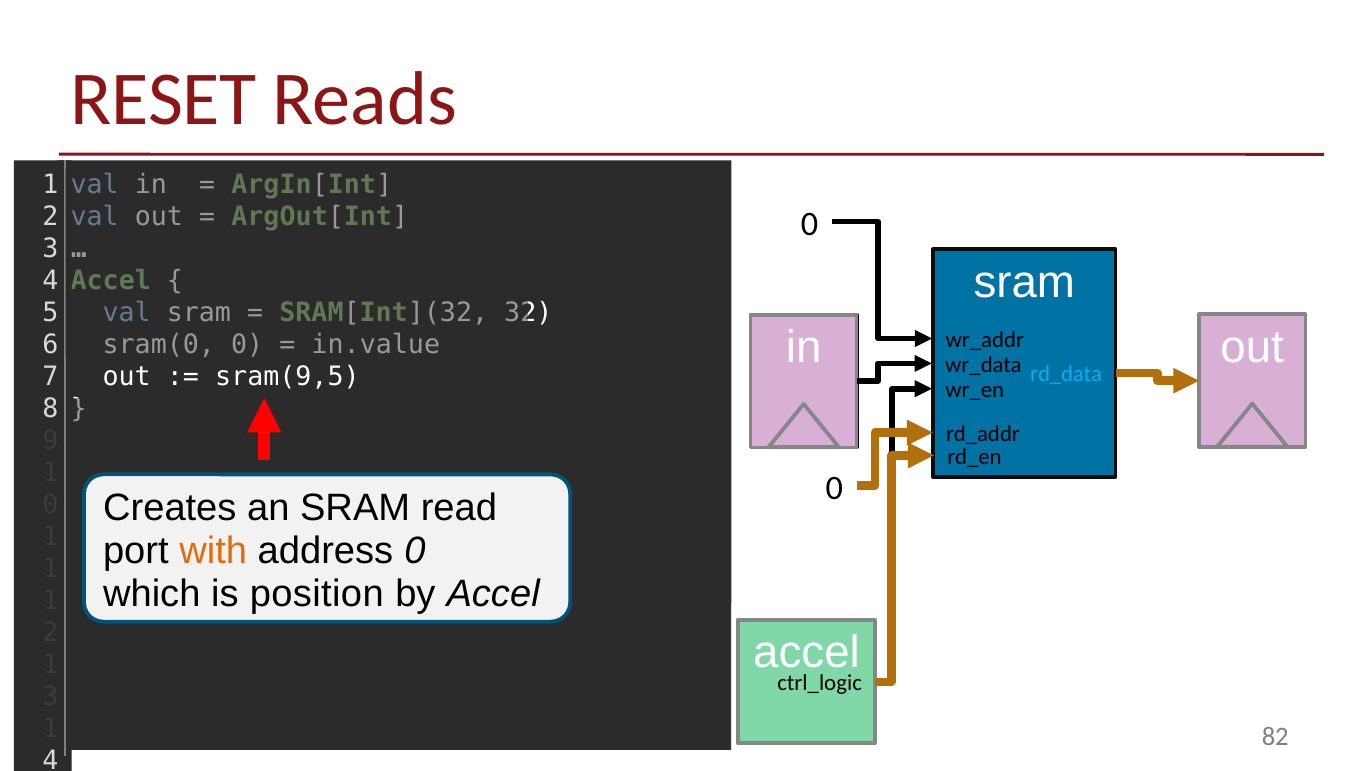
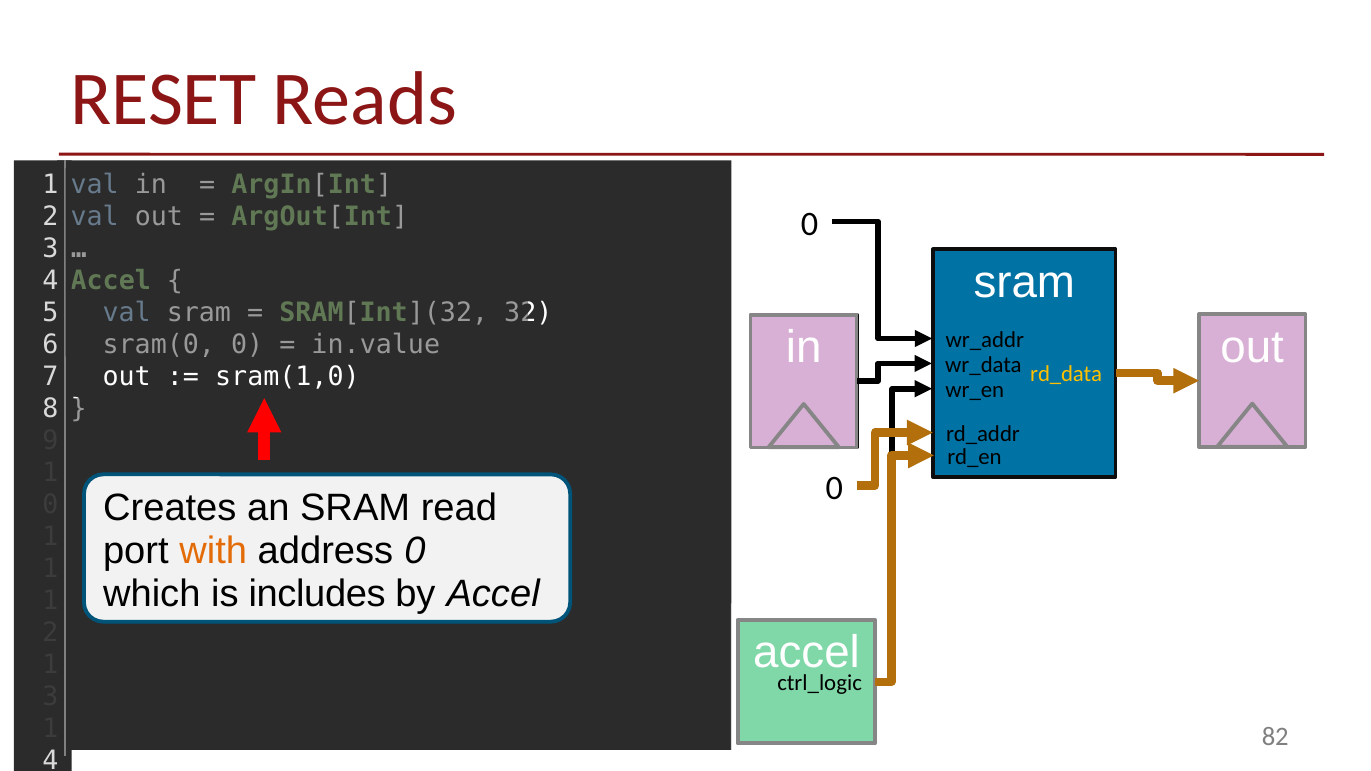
rd_data colour: light blue -> yellow
sram(9,5: sram(9,5 -> sram(1,0
position: position -> includes
